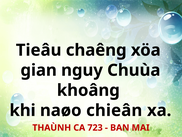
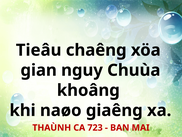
chieân: chieân -> giaêng
